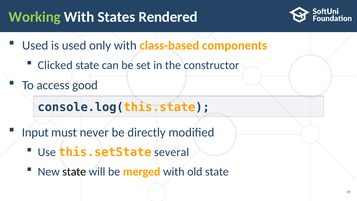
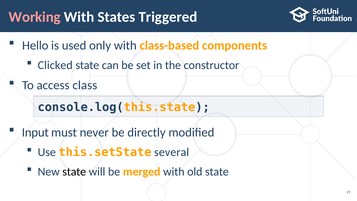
Working colour: light green -> pink
Rendered: Rendered -> Triggered
Used at (35, 45): Used -> Hello
good: good -> class
